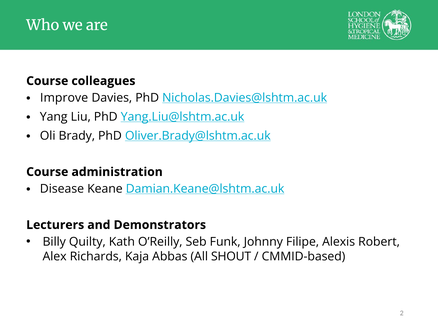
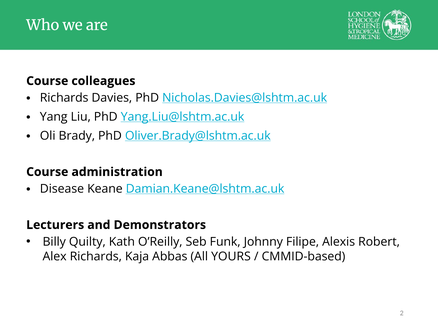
Improve at (64, 98): Improve -> Richards
SHOUT: SHOUT -> YOURS
